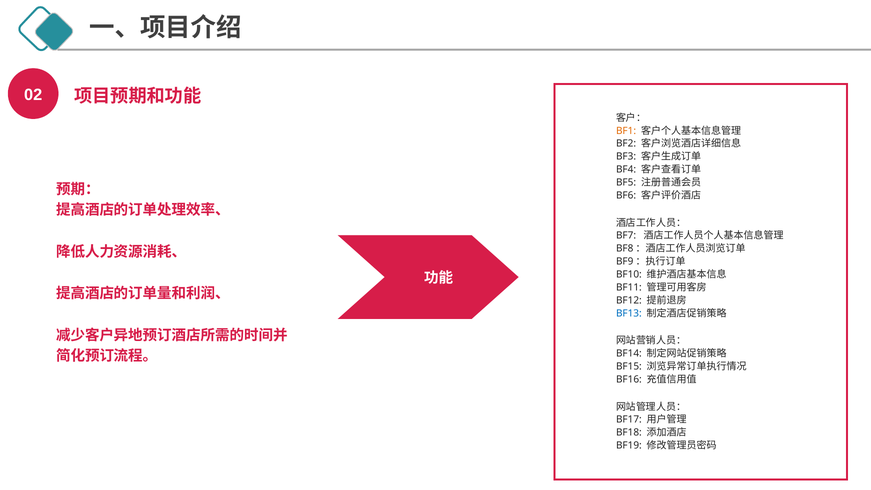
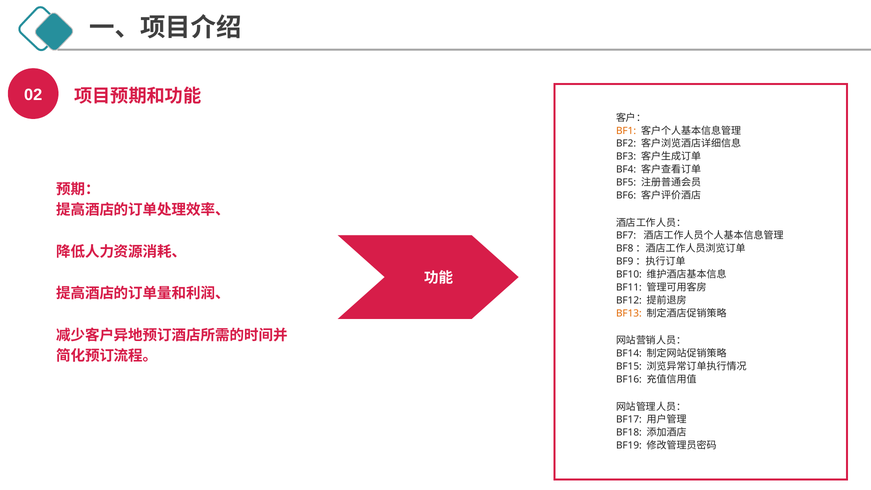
BF13 colour: blue -> orange
